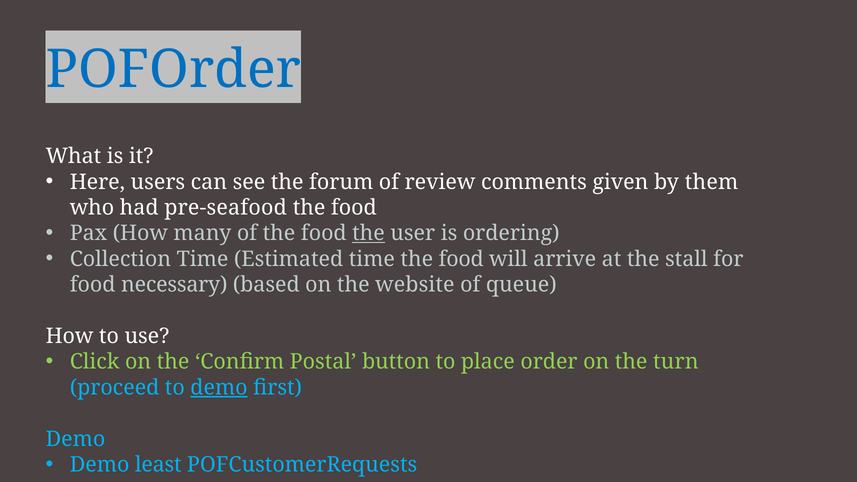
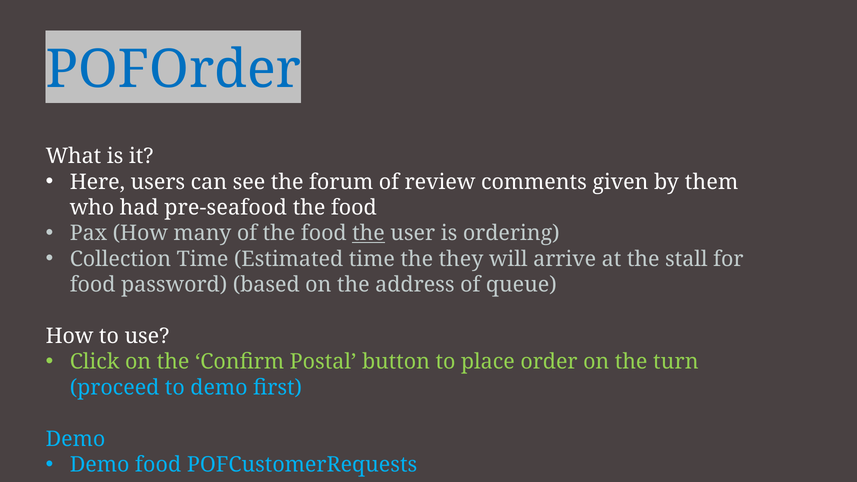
time the food: food -> they
necessary: necessary -> password
website: website -> address
demo at (219, 388) underline: present -> none
Demo least: least -> food
